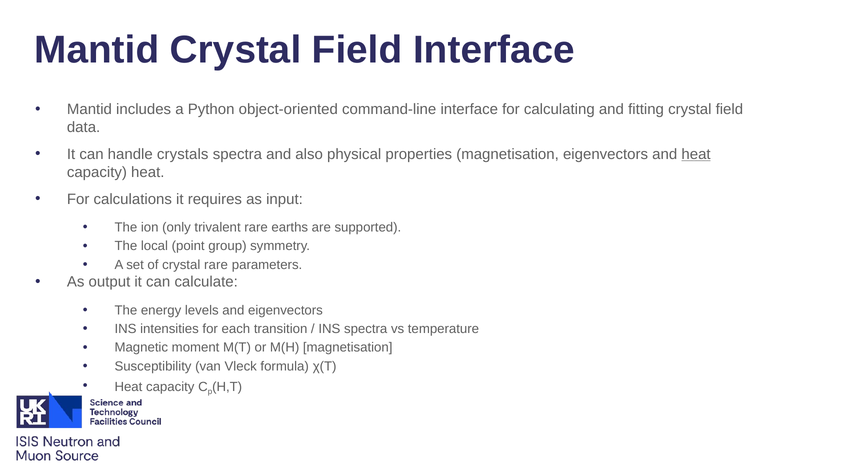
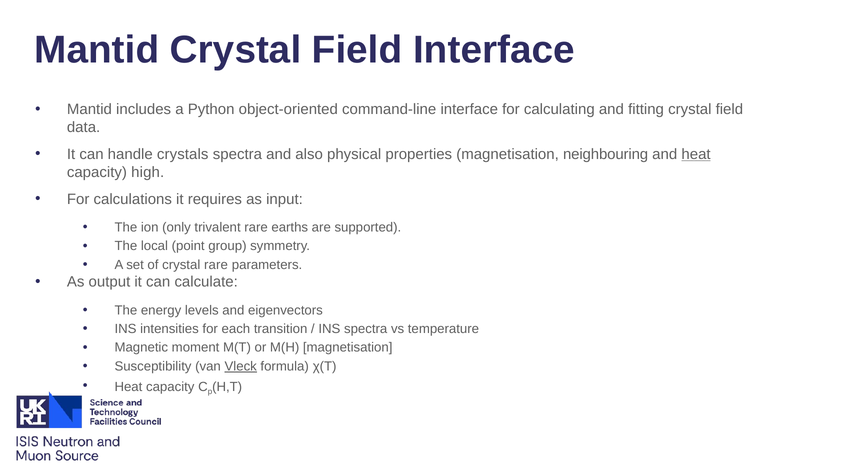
magnetisation eigenvectors: eigenvectors -> neighbouring
capacity heat: heat -> high
Vleck underline: none -> present
